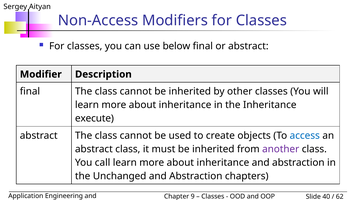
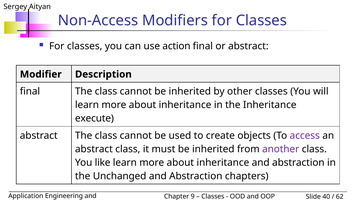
below: below -> action
access colour: blue -> purple
call: call -> like
